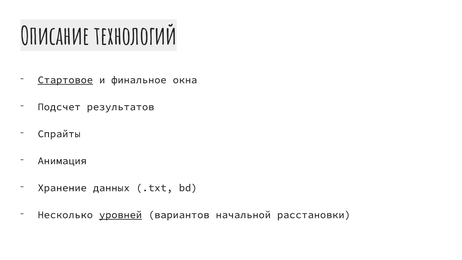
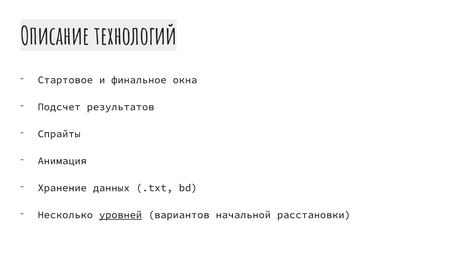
Стартовое underline: present -> none
